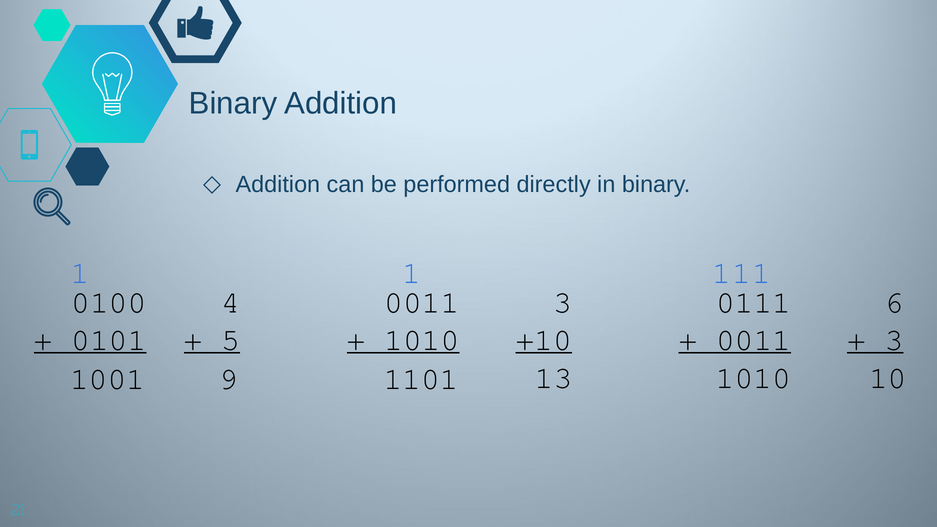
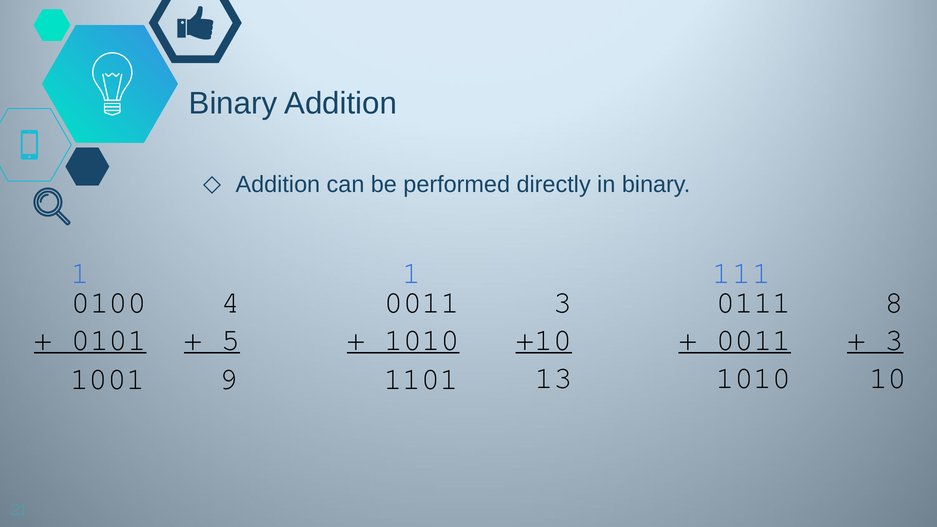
6: 6 -> 8
